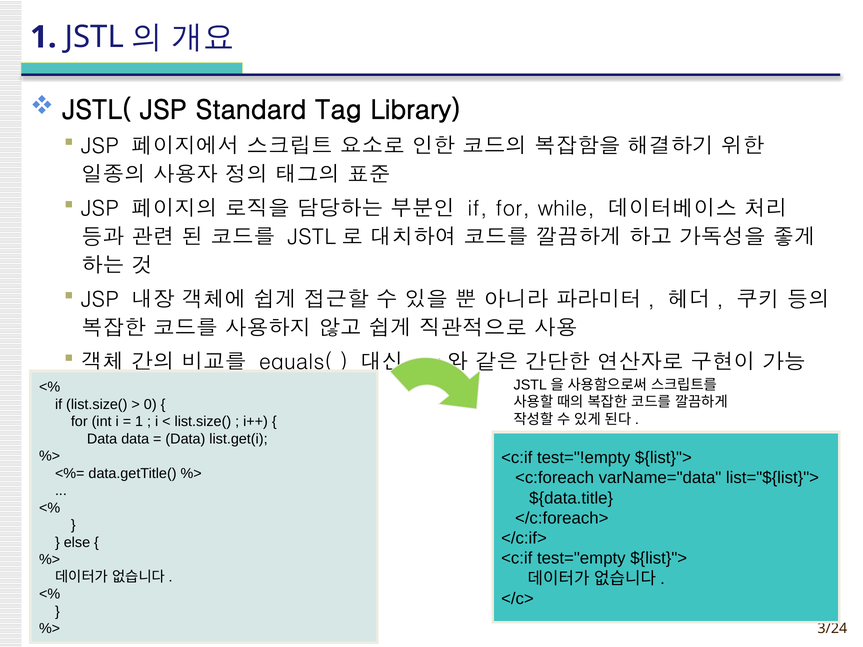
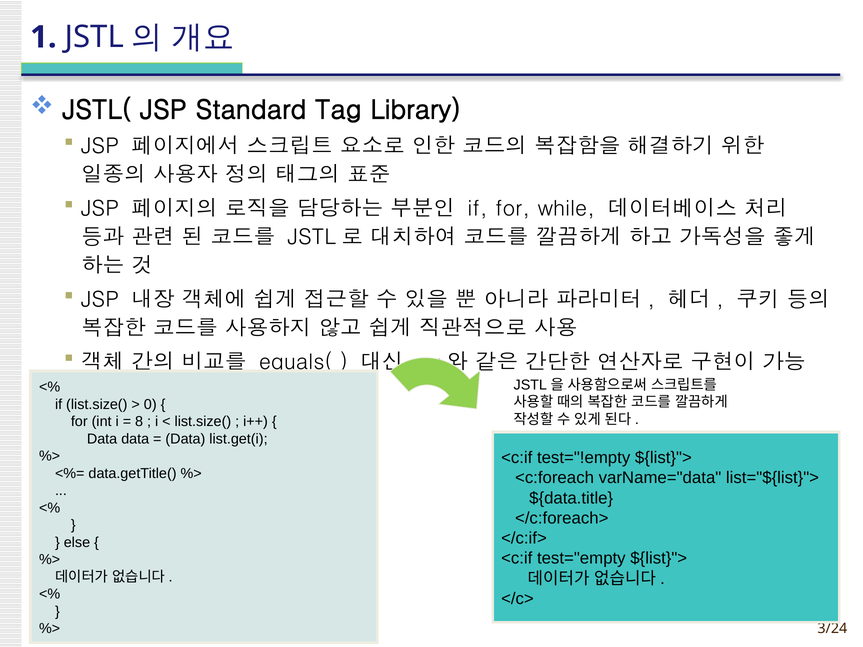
1 at (139, 422): 1 -> 8
